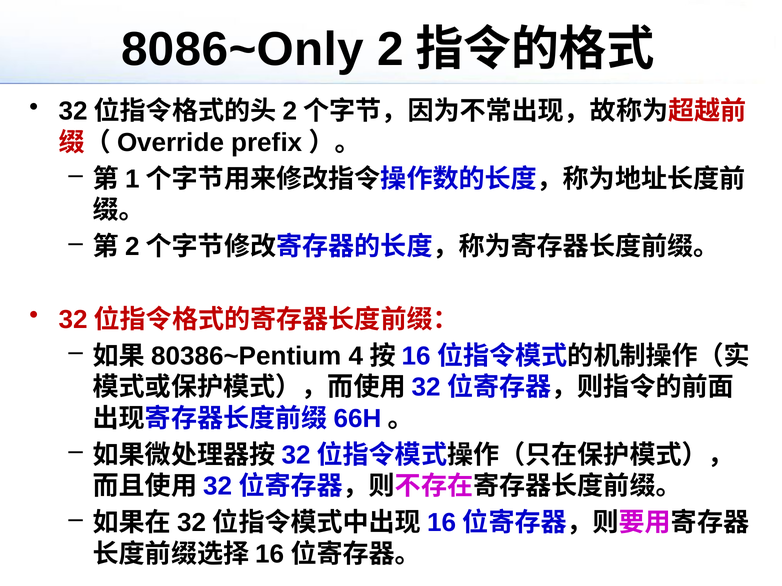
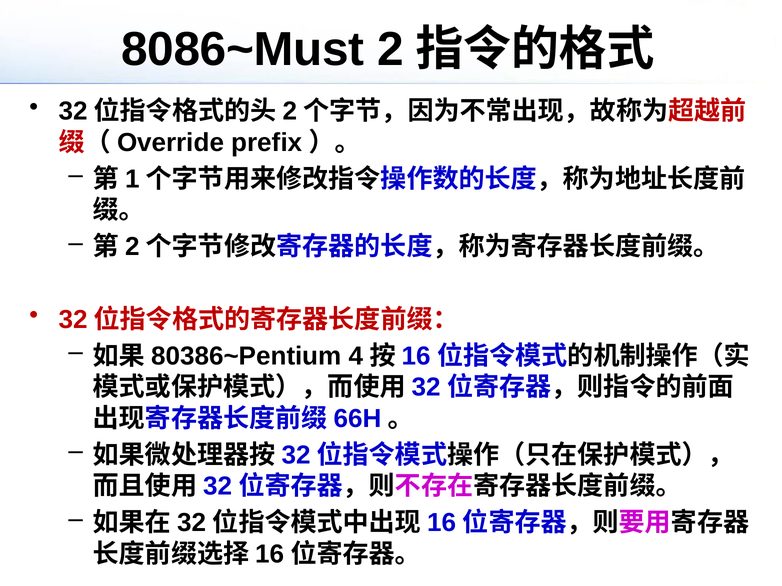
8086~Only: 8086~Only -> 8086~Must
